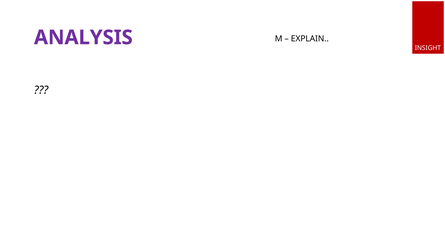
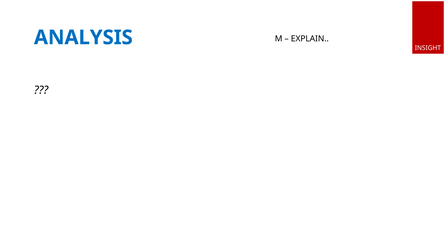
ANALYSIS colour: purple -> blue
